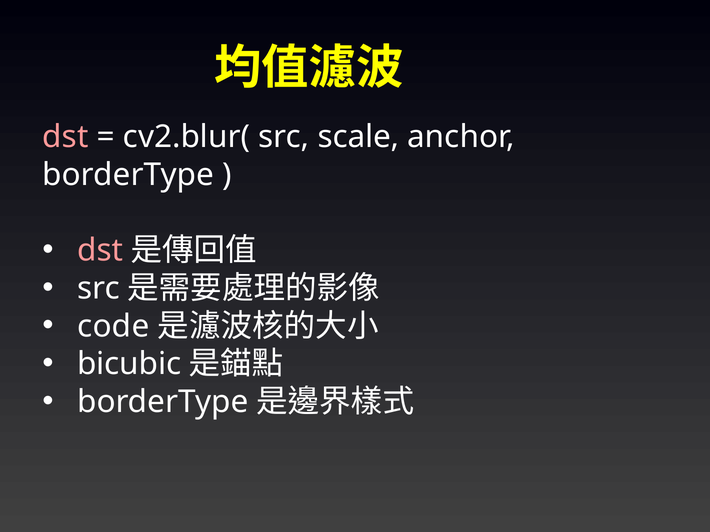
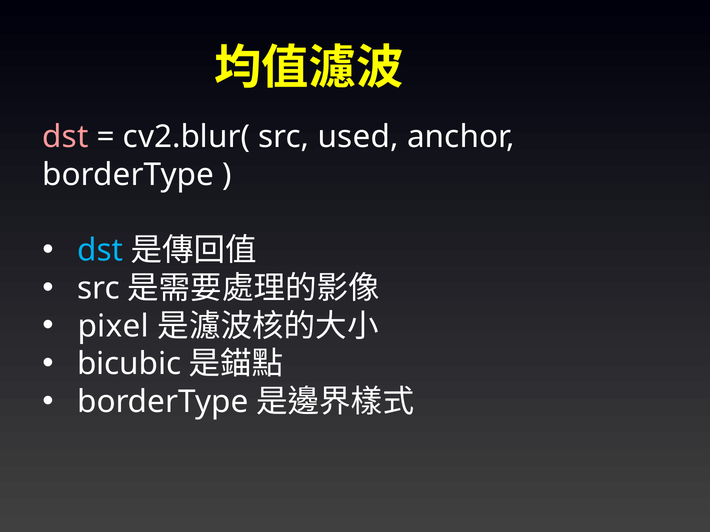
scale: scale -> used
dst at (100, 251) colour: pink -> light blue
code: code -> pixel
